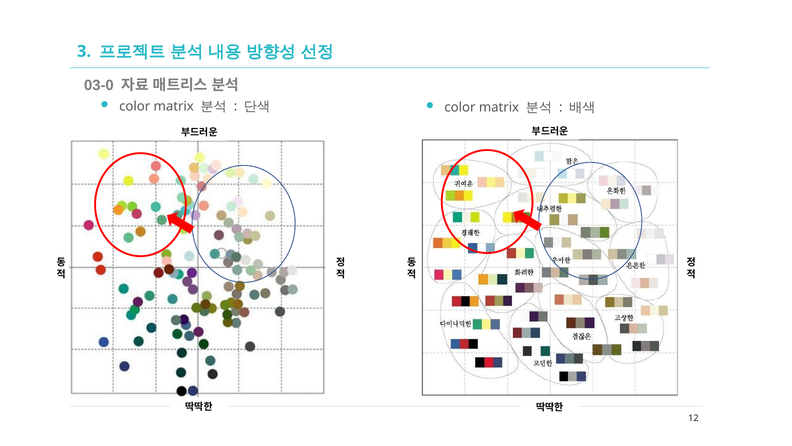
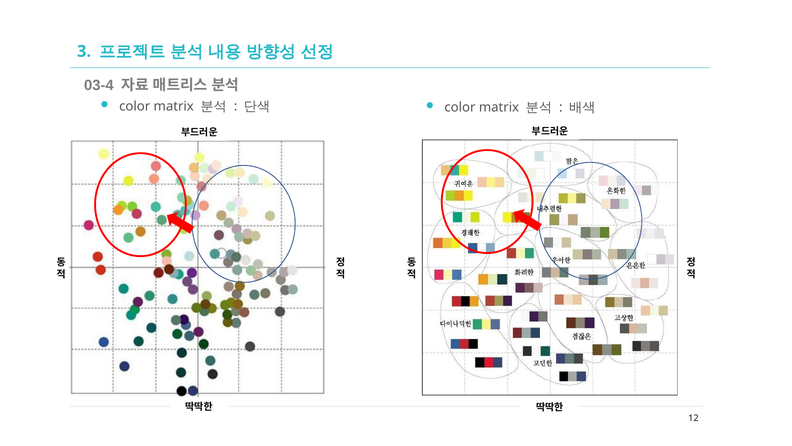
03-0: 03-0 -> 03-4
